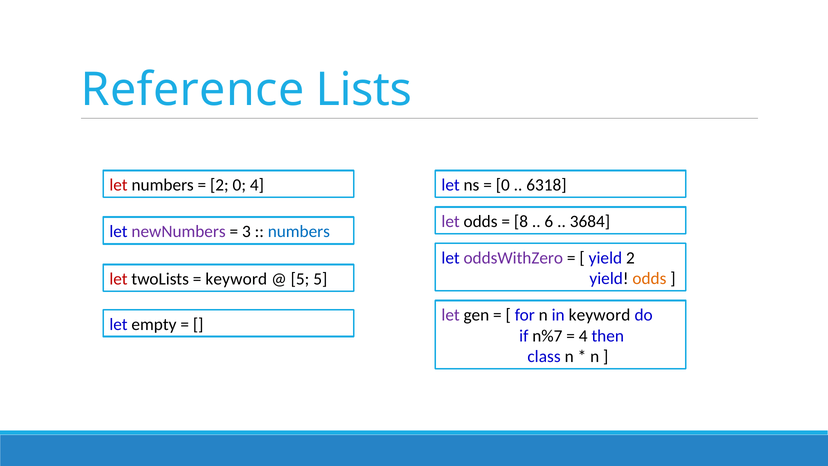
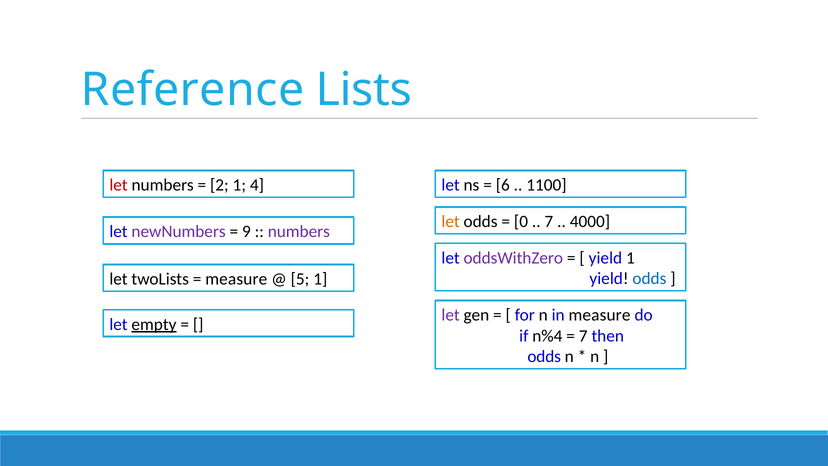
2 0: 0 -> 1
0 at (503, 185): 0 -> 6
6318: 6318 -> 1100
let at (451, 222) colour: purple -> orange
8: 8 -> 0
6 at (549, 222): 6 -> 7
3684: 3684 -> 4000
3: 3 -> 9
numbers at (299, 232) colour: blue -> purple
yield 2: 2 -> 1
odds at (649, 278) colour: orange -> blue
let at (119, 279) colour: red -> black
keyword at (236, 279): keyword -> measure
5 5: 5 -> 1
in keyword: keyword -> measure
empty underline: none -> present
n%7: n%7 -> n%4
4 at (583, 336): 4 -> 7
class at (544, 356): class -> odds
